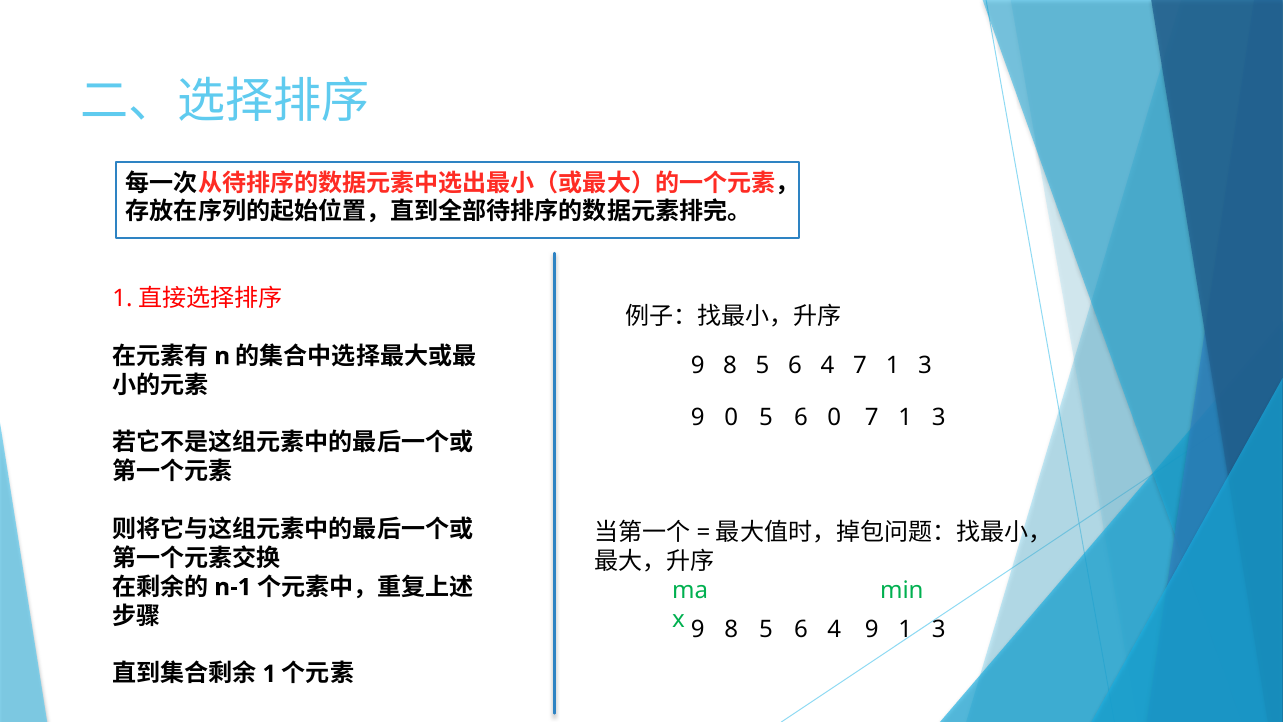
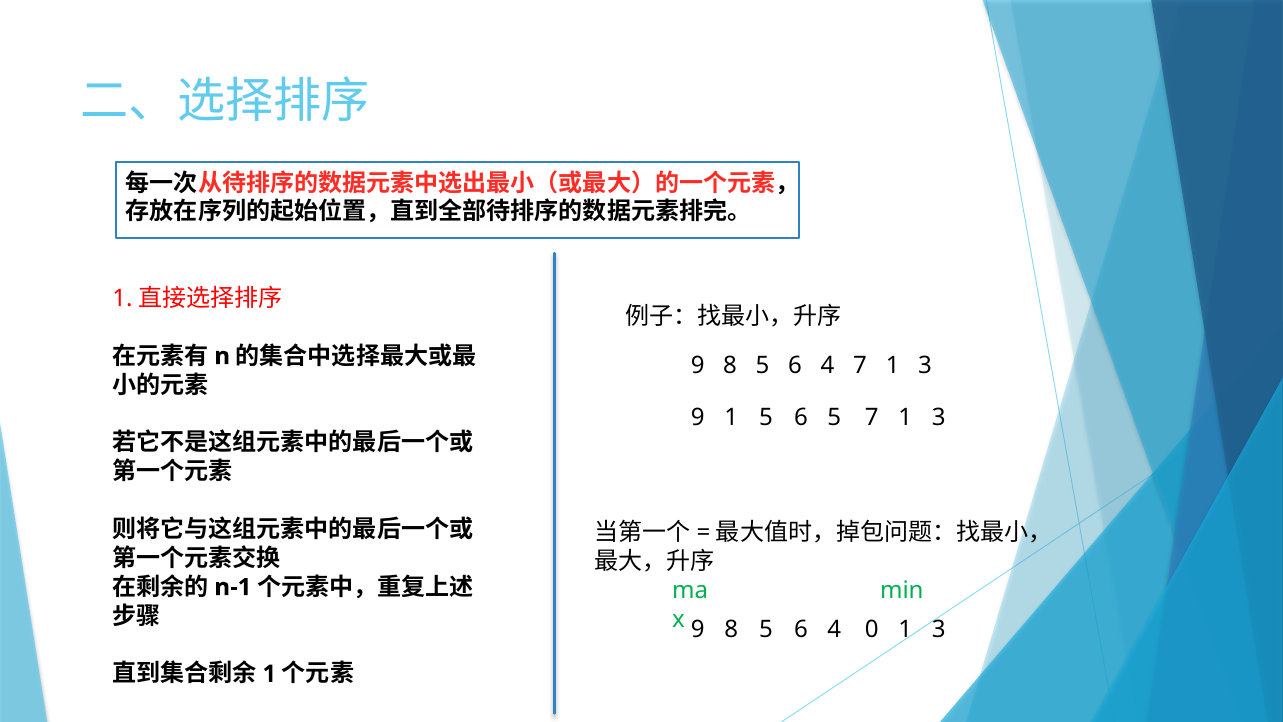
9 0: 0 -> 1
6 0: 0 -> 5
4 9: 9 -> 0
